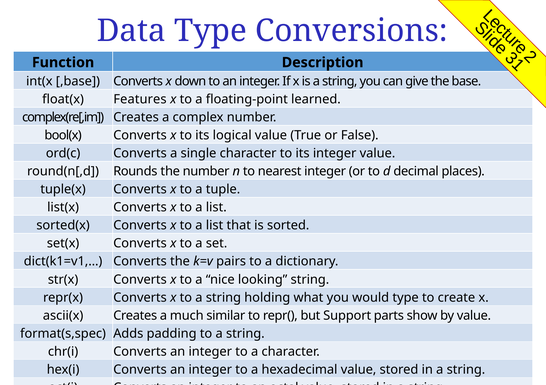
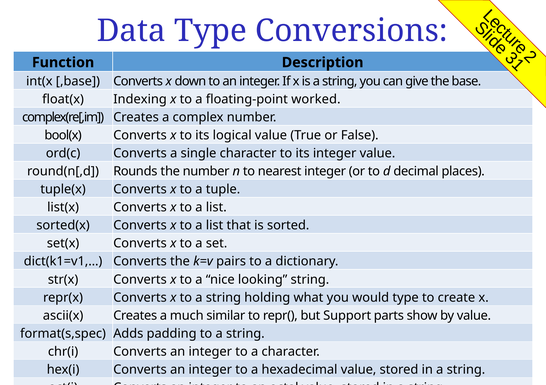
Features: Features -> Indexing
learned: learned -> worked
